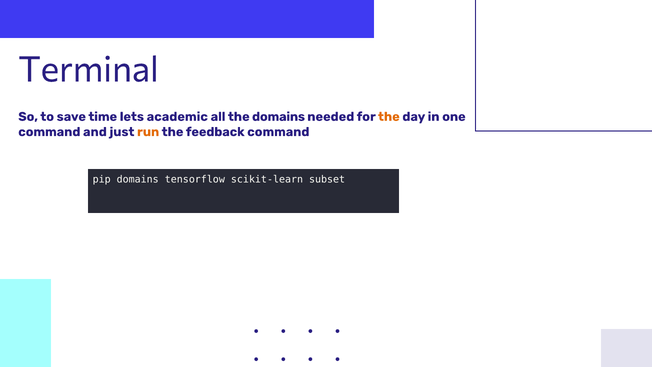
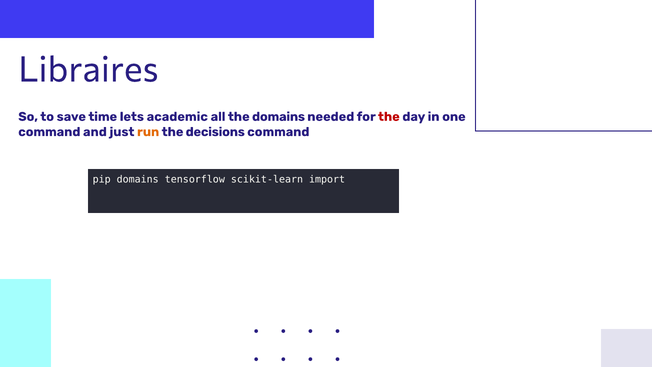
Terminal: Terminal -> Libraires
the at (389, 117) colour: orange -> red
feedback: feedback -> decisions
subset: subset -> import
